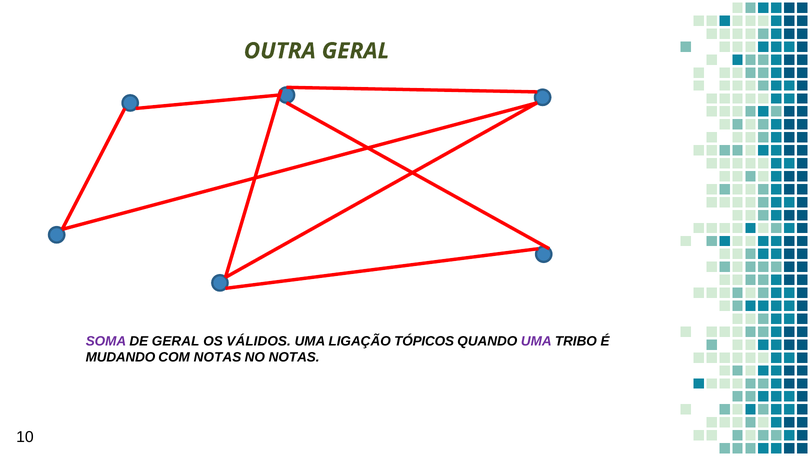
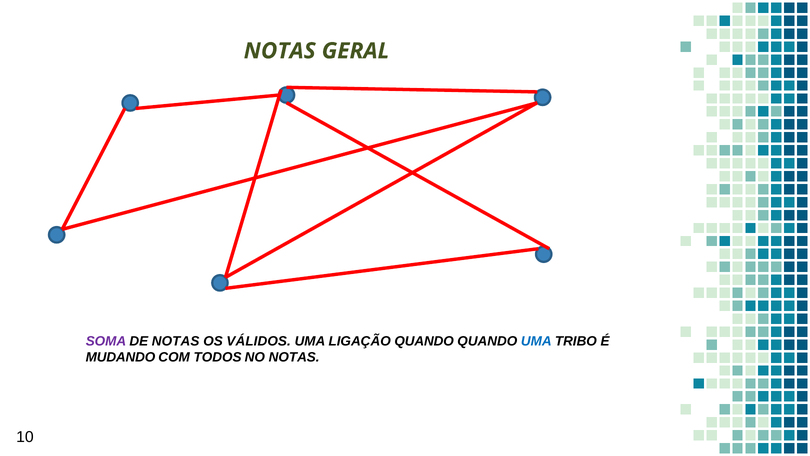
OUTRA at (280, 51): OUTRA -> NOTAS
DE GERAL: GERAL -> NOTAS
LIGAÇÃO TÓPICOS: TÓPICOS -> QUANDO
UMA at (536, 341) colour: purple -> blue
COM NOTAS: NOTAS -> TODOS
